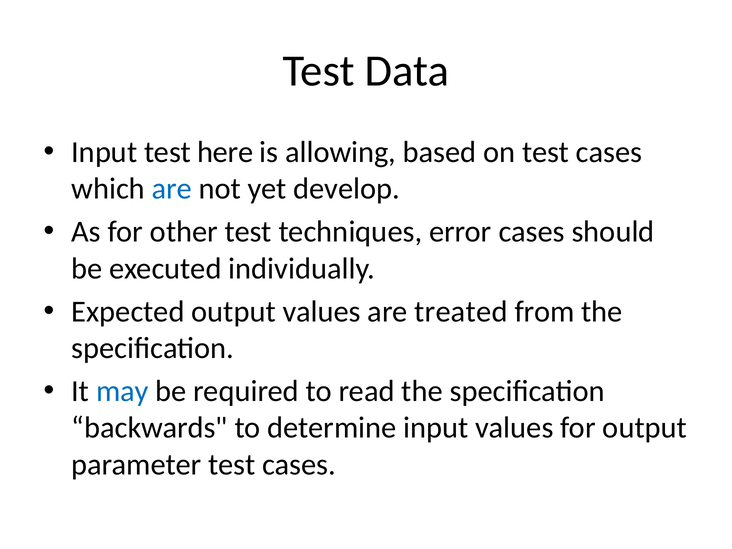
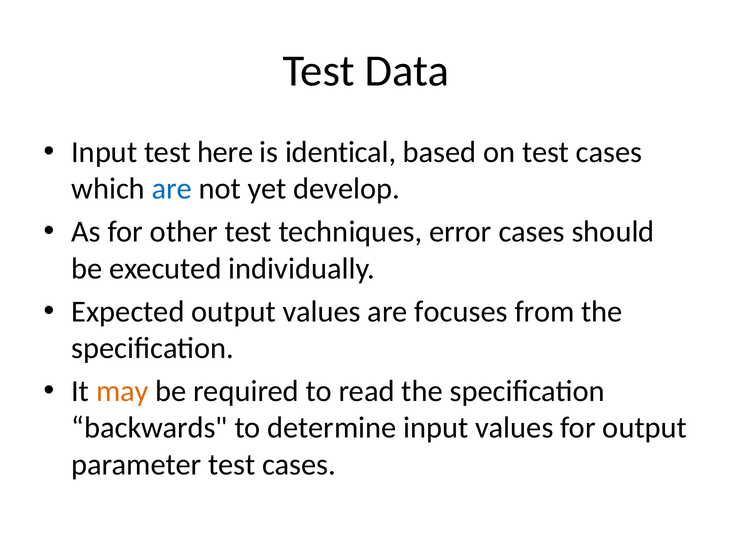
allowing: allowing -> identical
treated: treated -> focuses
may colour: blue -> orange
